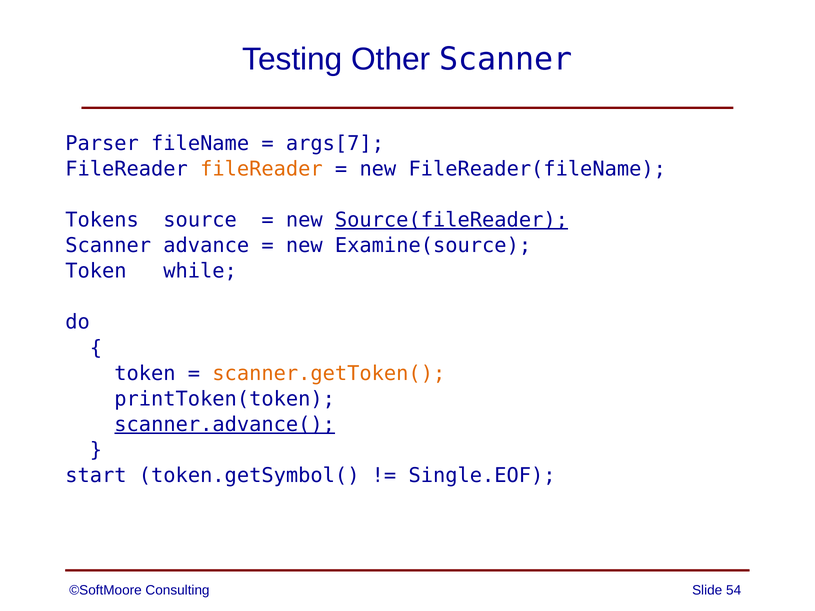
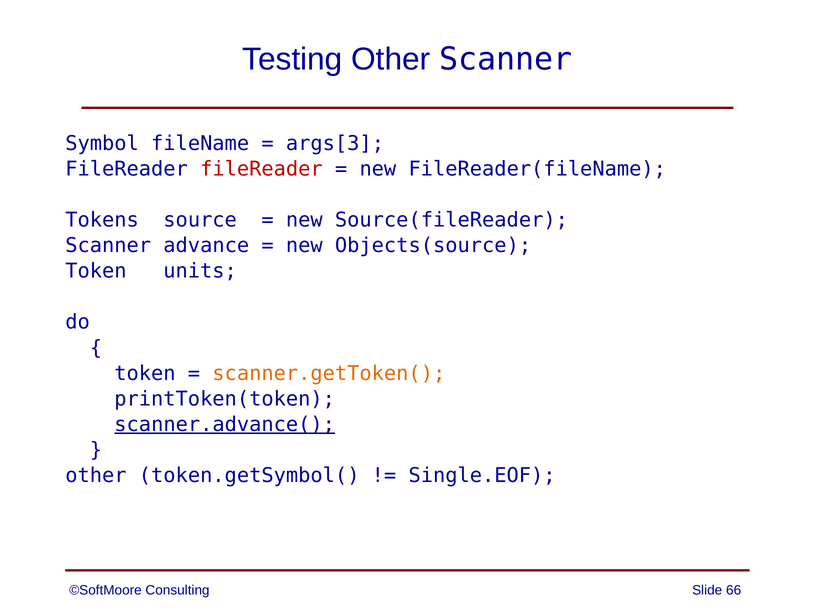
Parser: Parser -> Symbol
args[7: args[7 -> args[3
fileReader at (261, 169) colour: orange -> red
Source(fileReader underline: present -> none
Examine(source: Examine(source -> Objects(source
while: while -> units
start at (96, 476): start -> other
54: 54 -> 66
